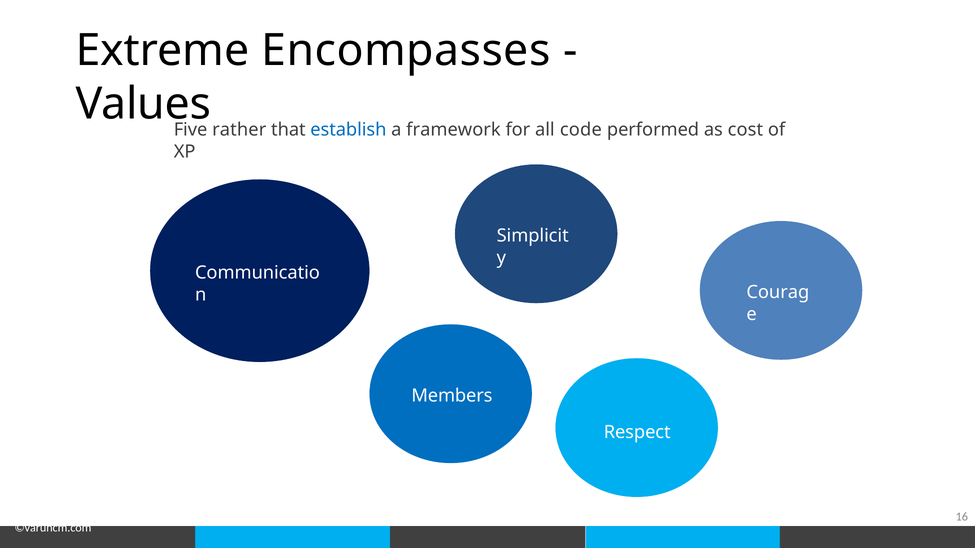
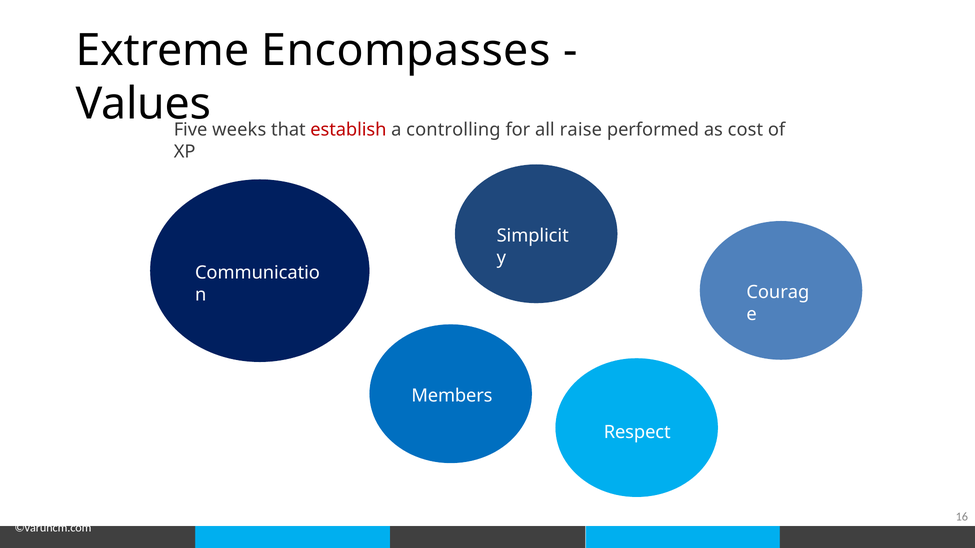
rather: rather -> weeks
establish colour: blue -> red
framework: framework -> controlling
code: code -> raise
